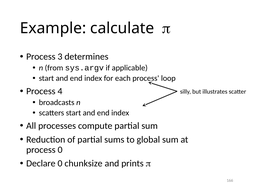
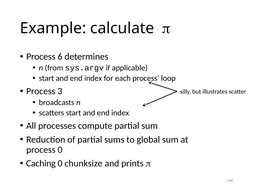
3: 3 -> 6
4: 4 -> 3
Declare: Declare -> Caching
